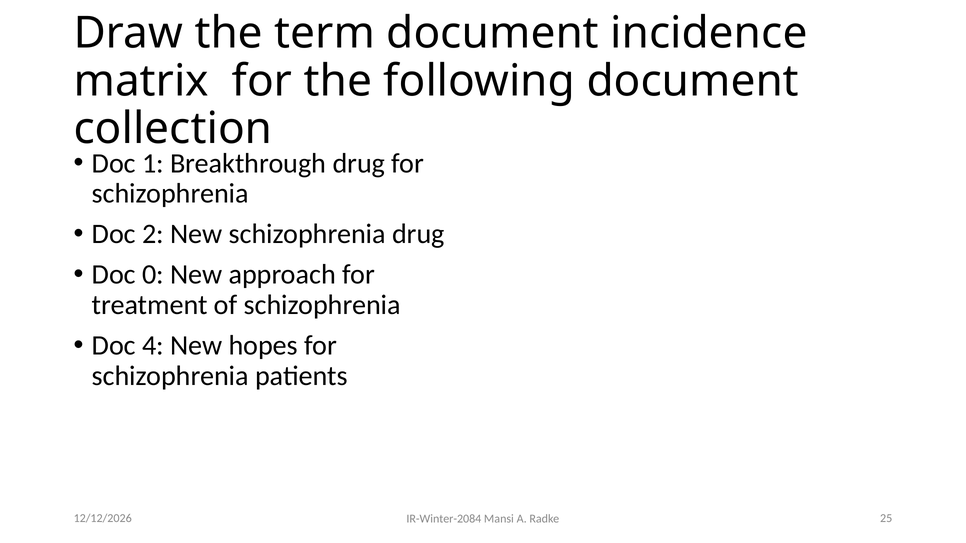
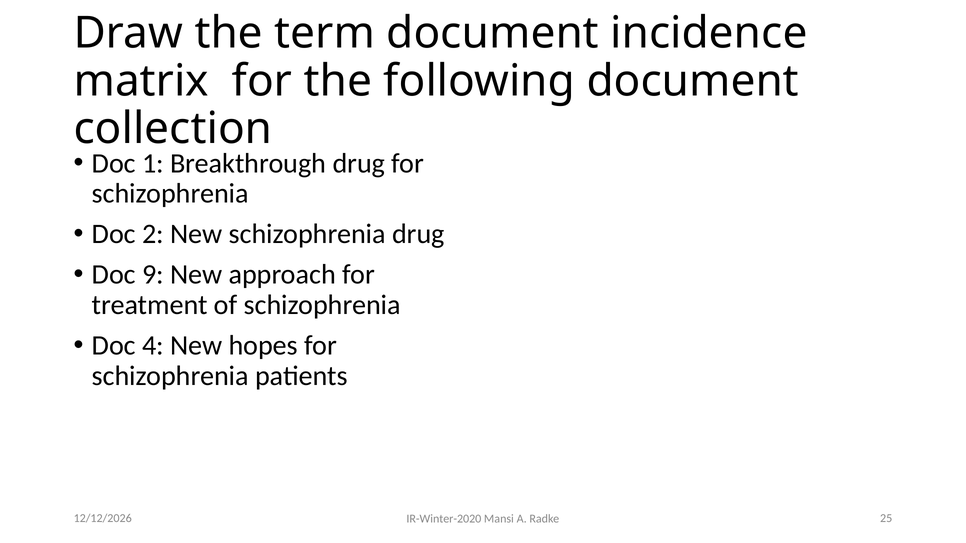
0: 0 -> 9
IR-Winter-2084: IR-Winter-2084 -> IR-Winter-2020
